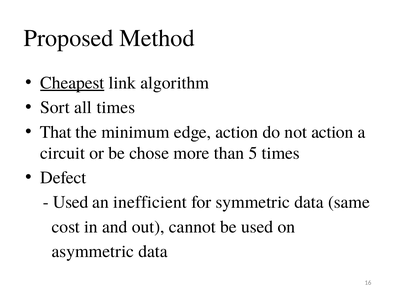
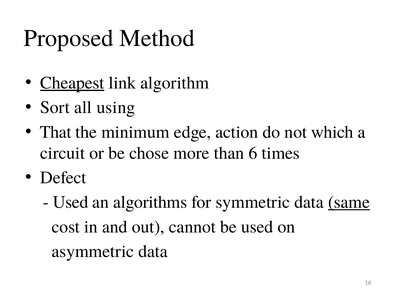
all times: times -> using
not action: action -> which
5: 5 -> 6
inefficient: inefficient -> algorithms
same underline: none -> present
